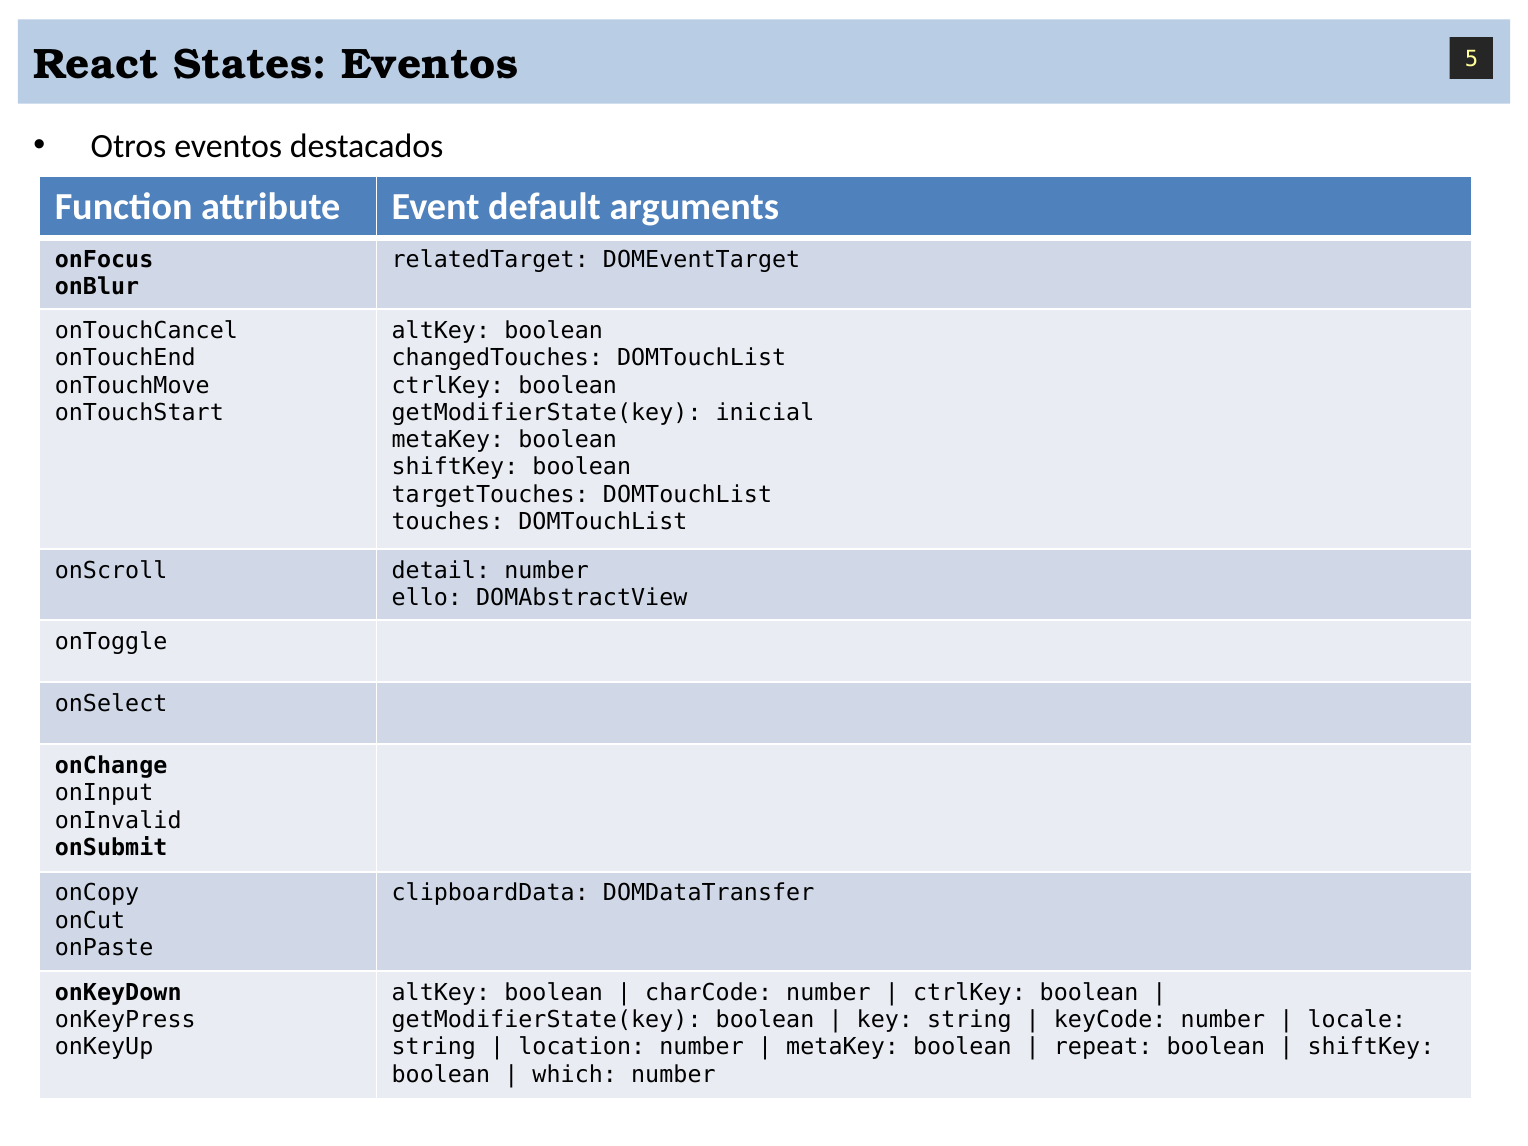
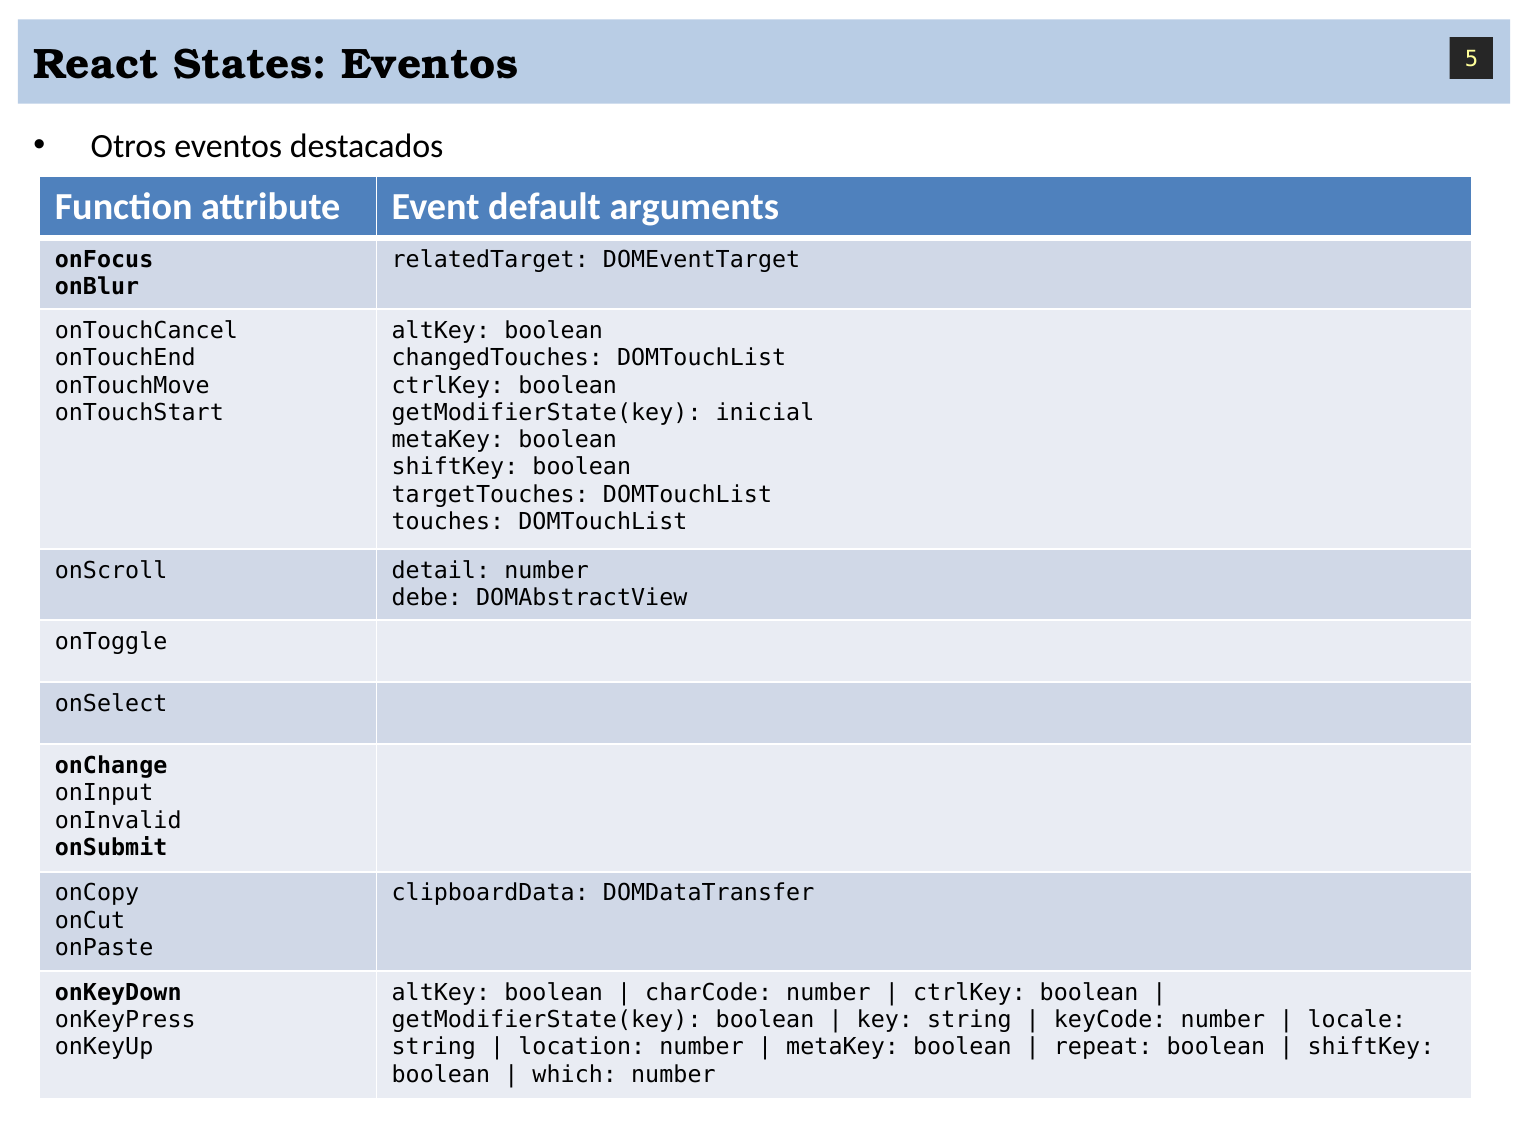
ello: ello -> debe
